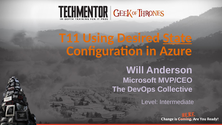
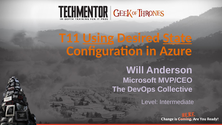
Using underline: none -> present
